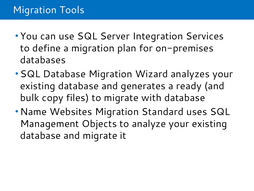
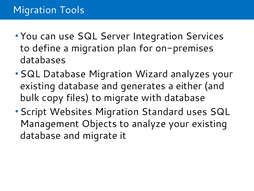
ready: ready -> either
Name: Name -> Script
